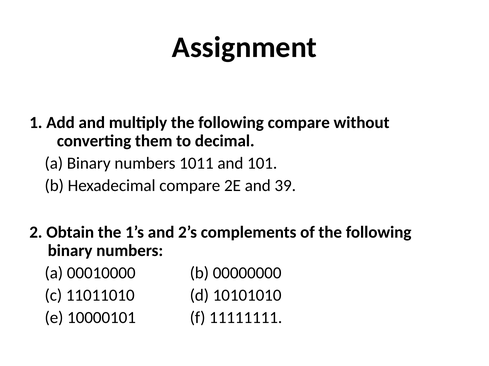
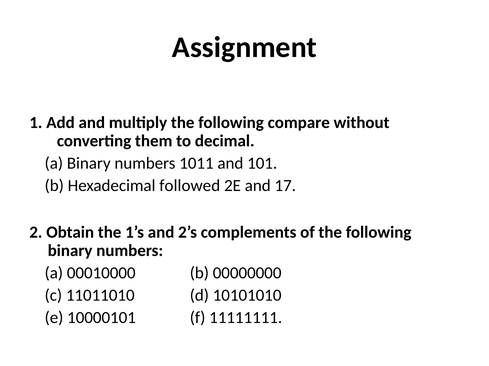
Hexadecimal compare: compare -> followed
39: 39 -> 17
